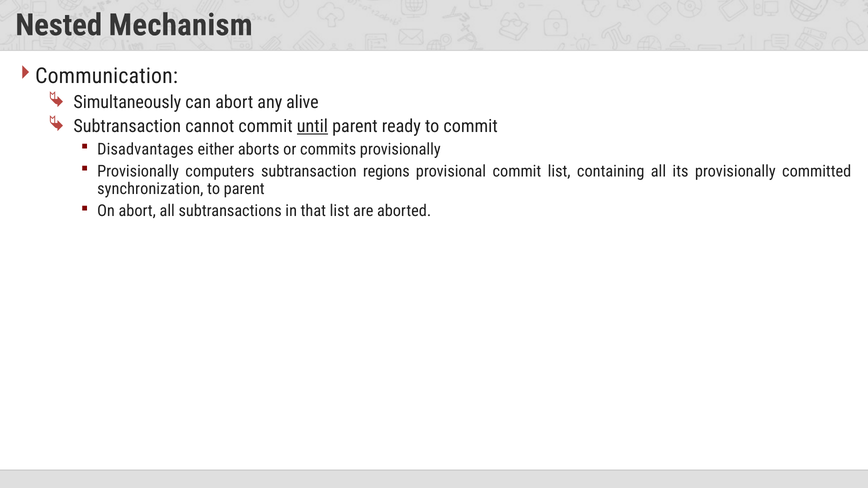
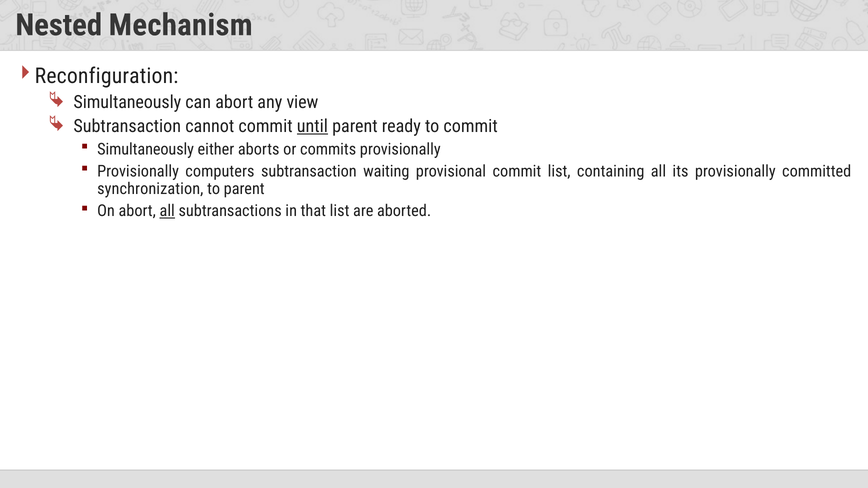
Communication: Communication -> Reconfiguration
alive: alive -> view
Disadvantages at (145, 149): Disadvantages -> Simultaneously
regions: regions -> waiting
all at (167, 211) underline: none -> present
